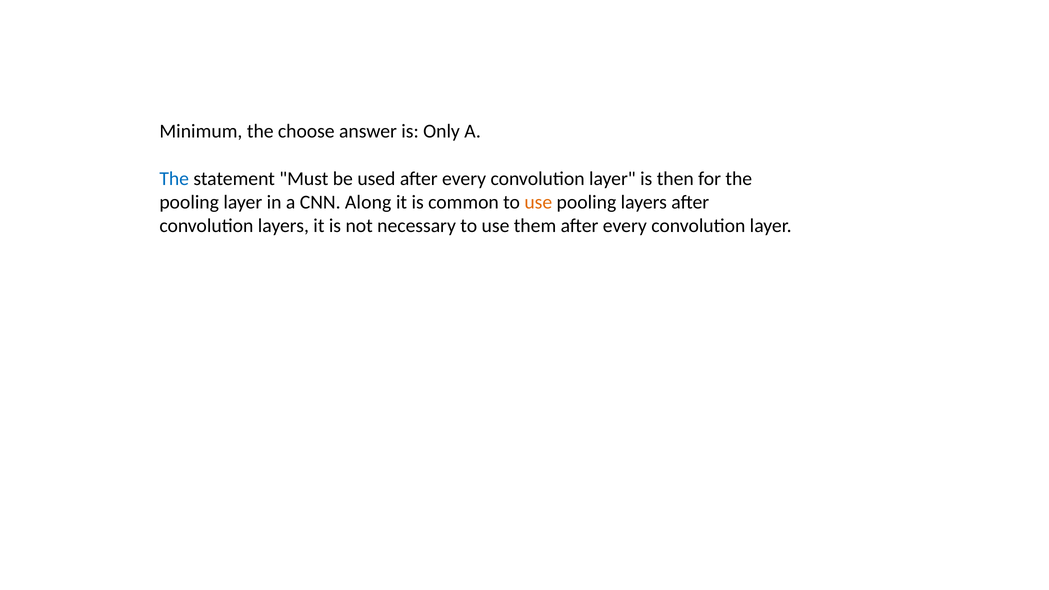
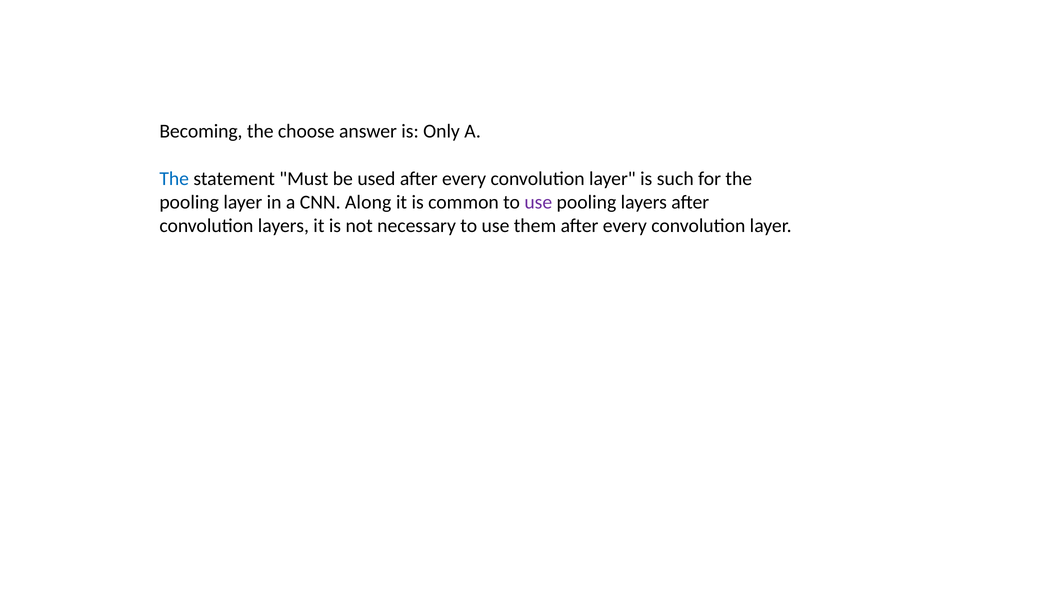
Minimum: Minimum -> Becoming
then: then -> such
use at (538, 202) colour: orange -> purple
